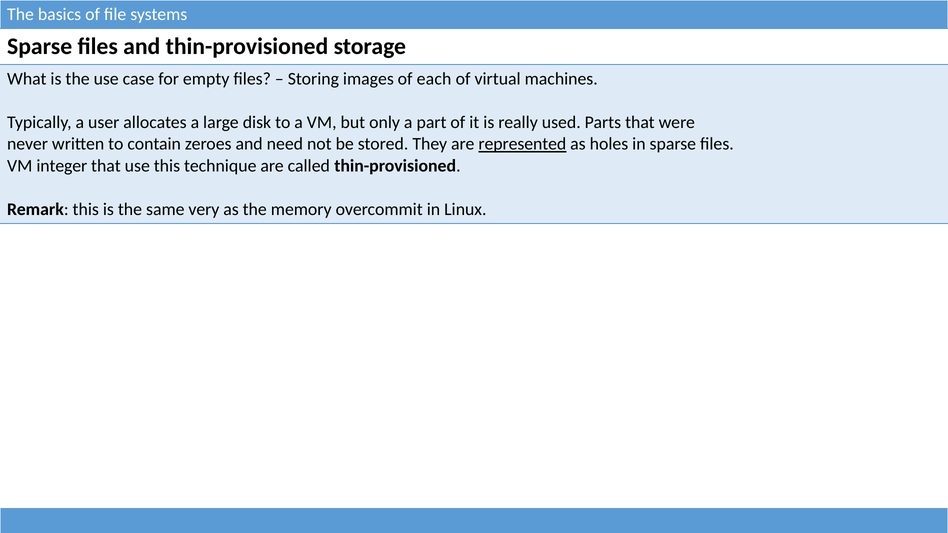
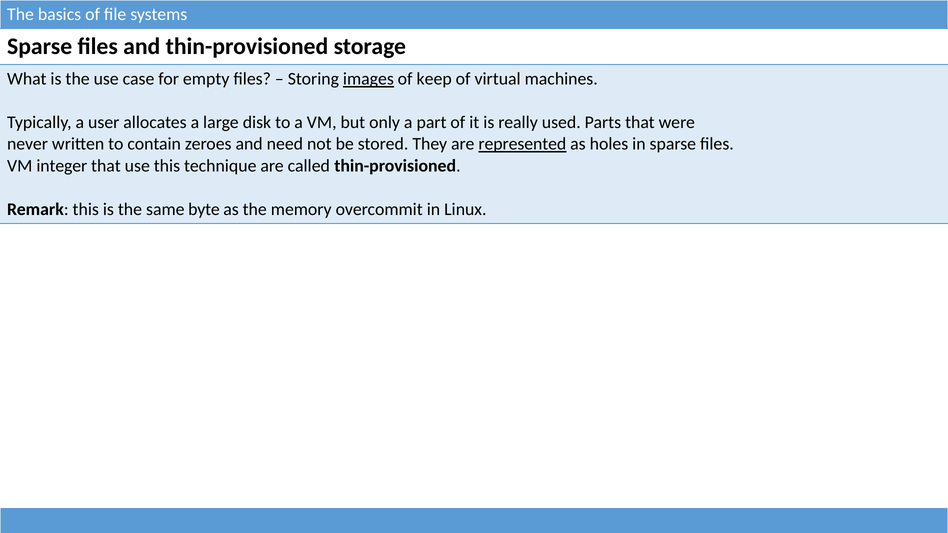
images underline: none -> present
each: each -> keep
very: very -> byte
